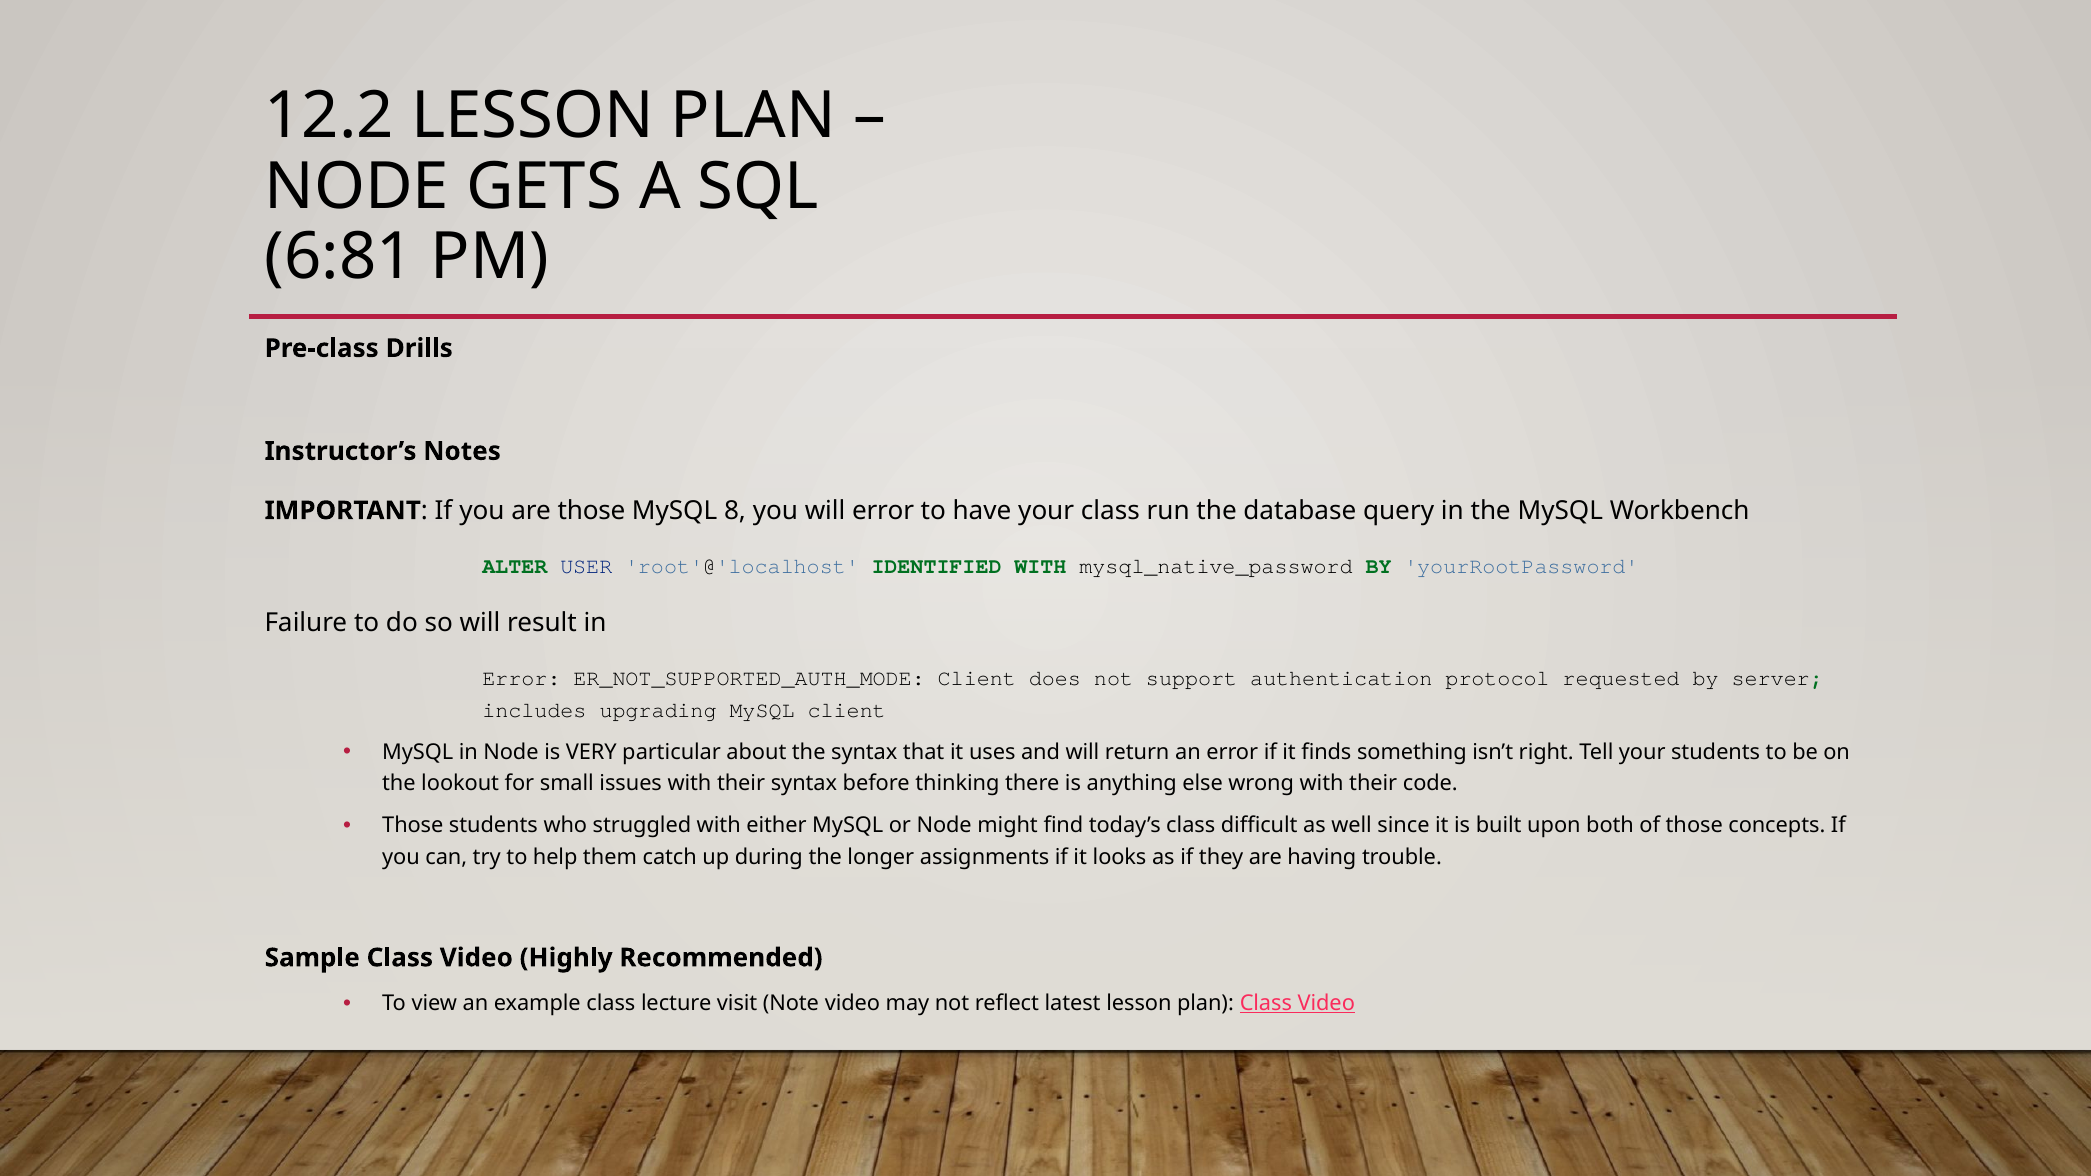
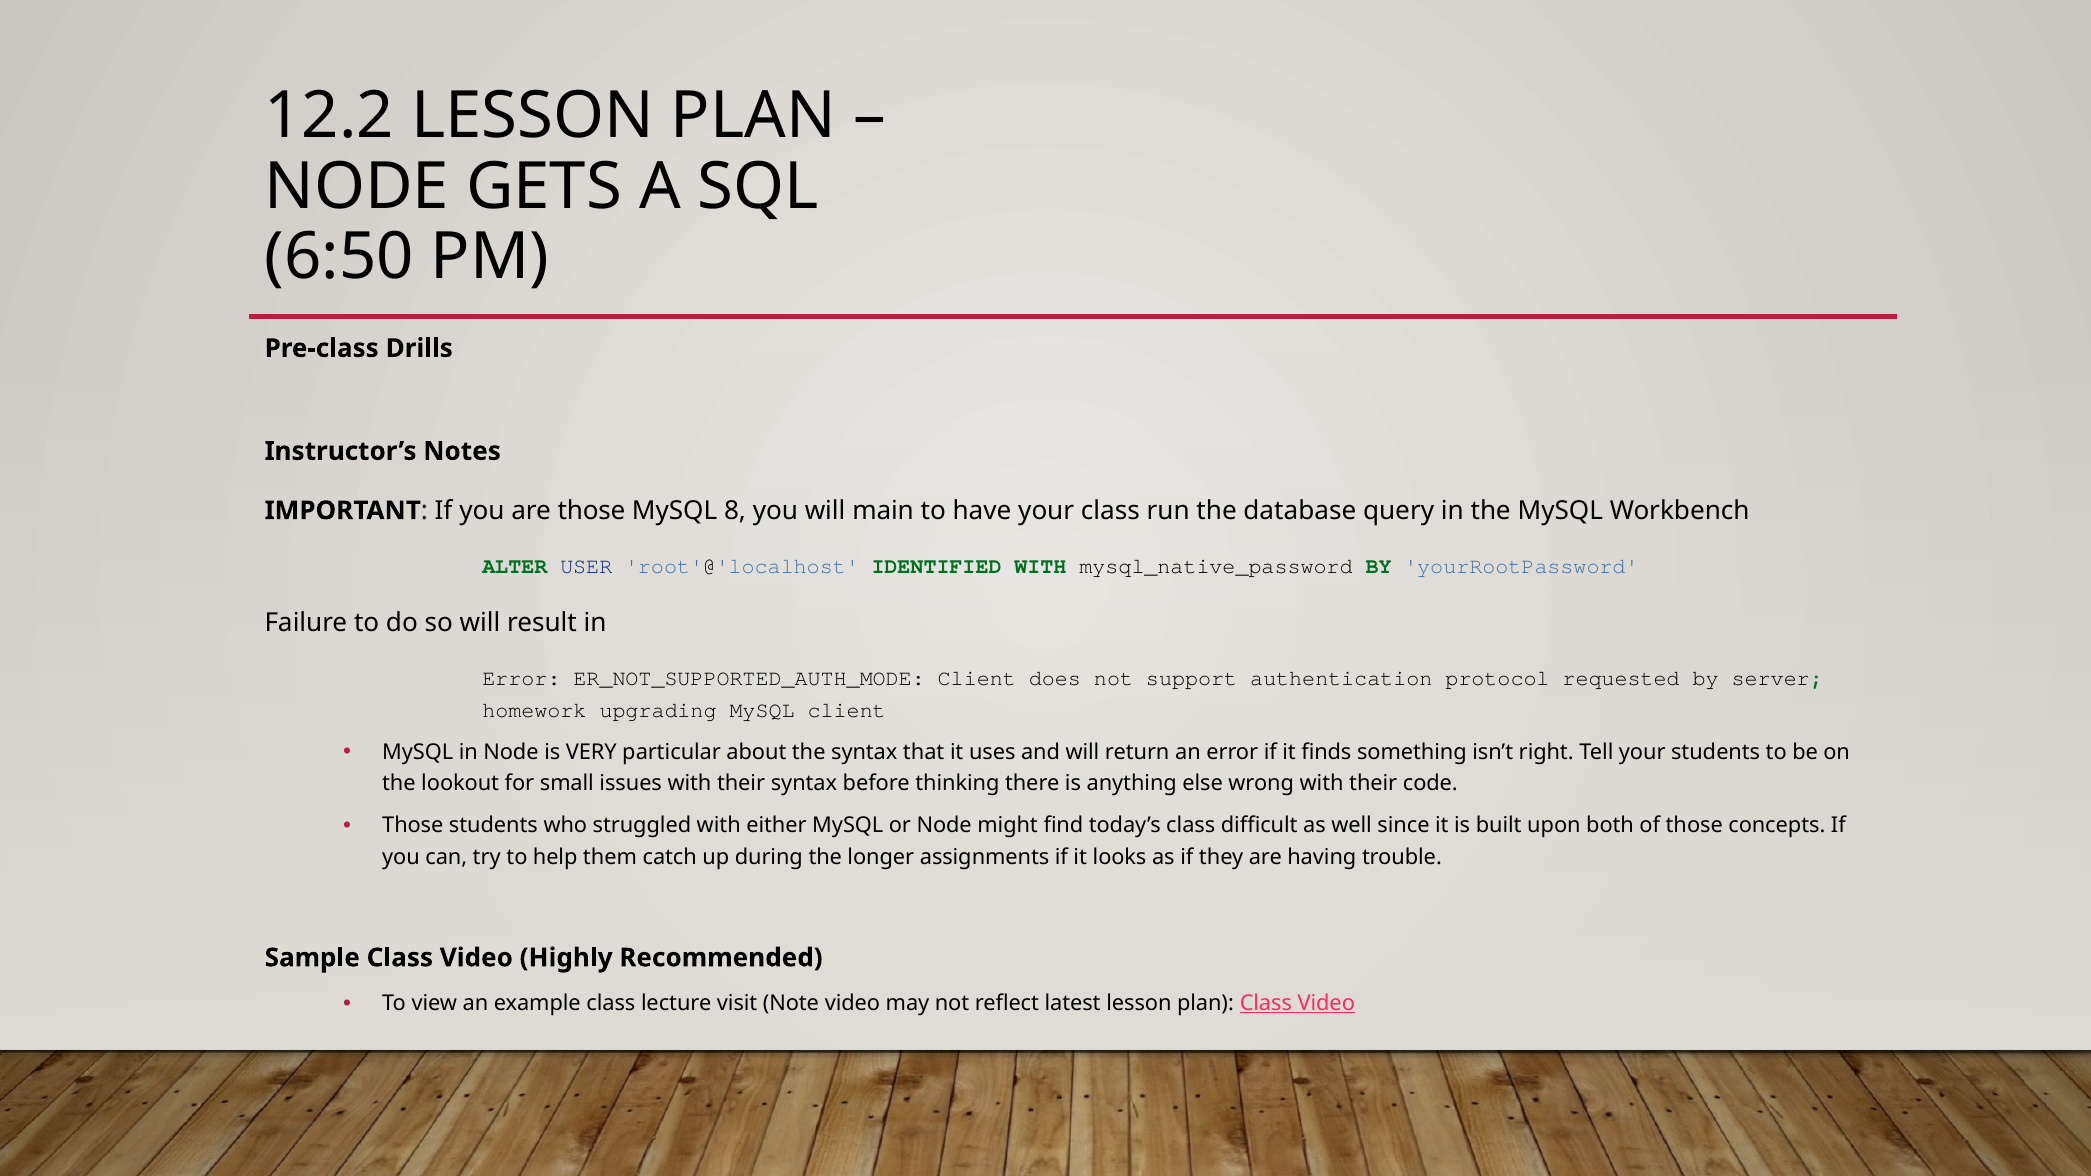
6:81: 6:81 -> 6:50
will error: error -> main
includes: includes -> homework
